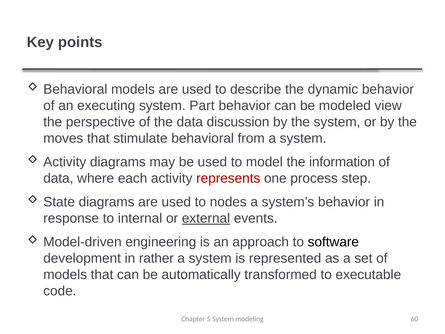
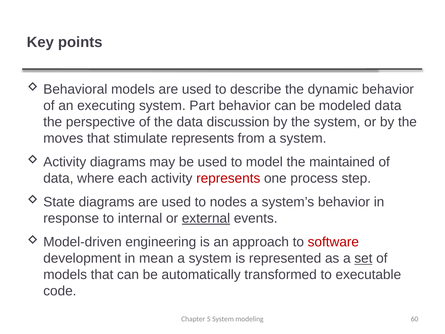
modeled view: view -> data
stimulate behavioral: behavioral -> represents
information: information -> maintained
software colour: black -> red
rather: rather -> mean
set underline: none -> present
